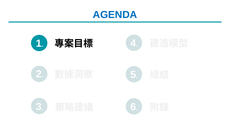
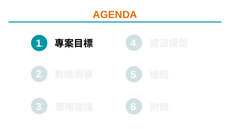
AGENDA colour: blue -> orange
